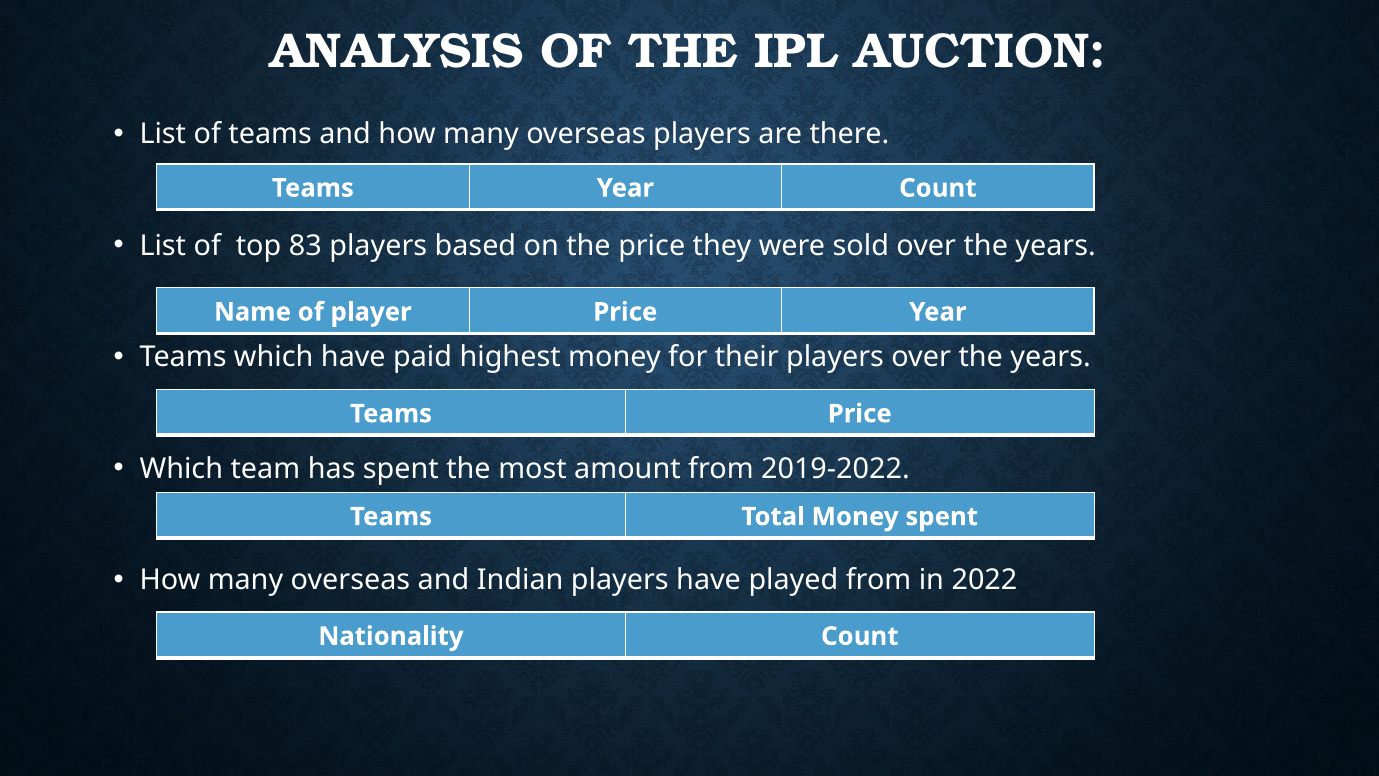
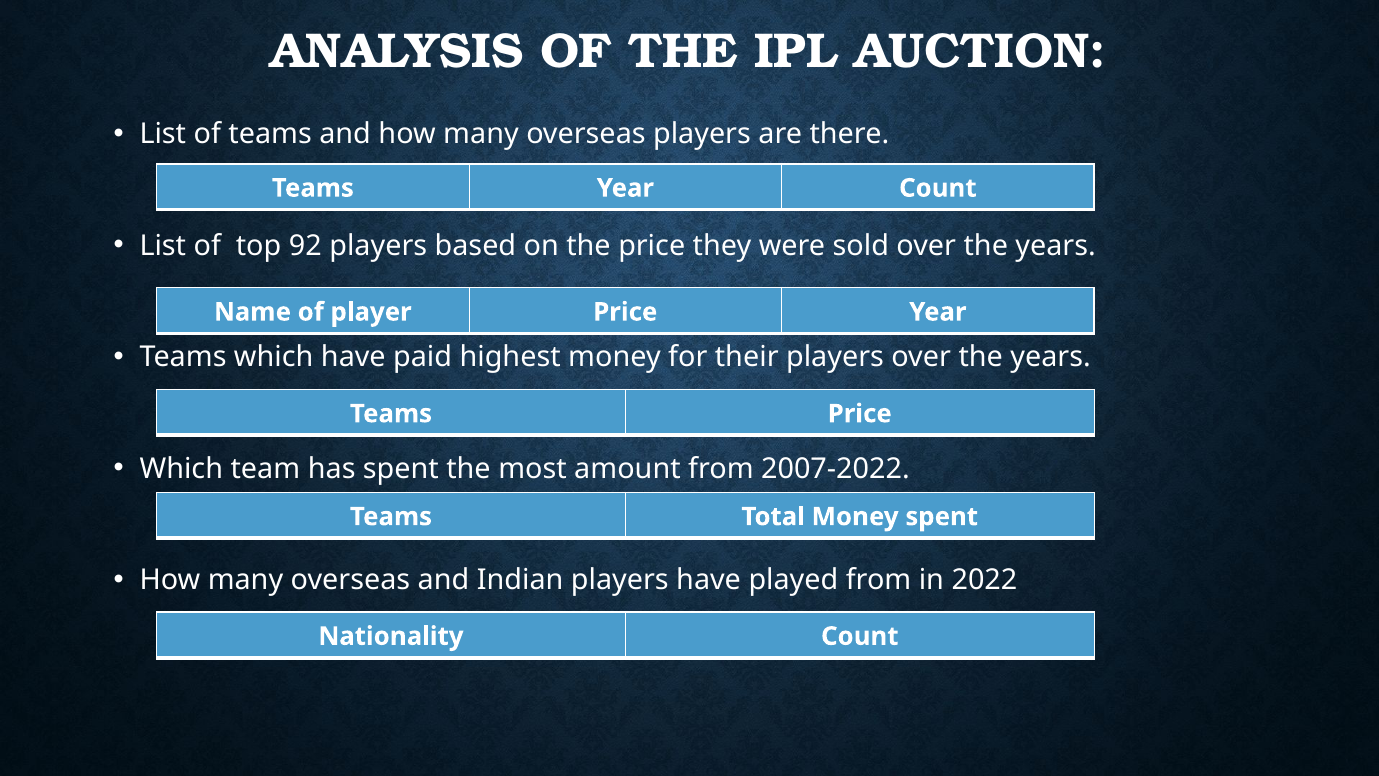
83: 83 -> 92
2019-2022: 2019-2022 -> 2007-2022
